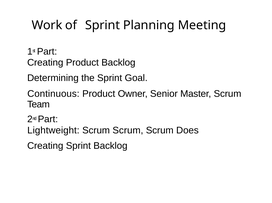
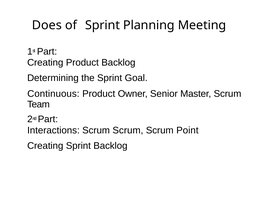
Work: Work -> Does
Lightweight: Lightweight -> Interactions
Does: Does -> Point
